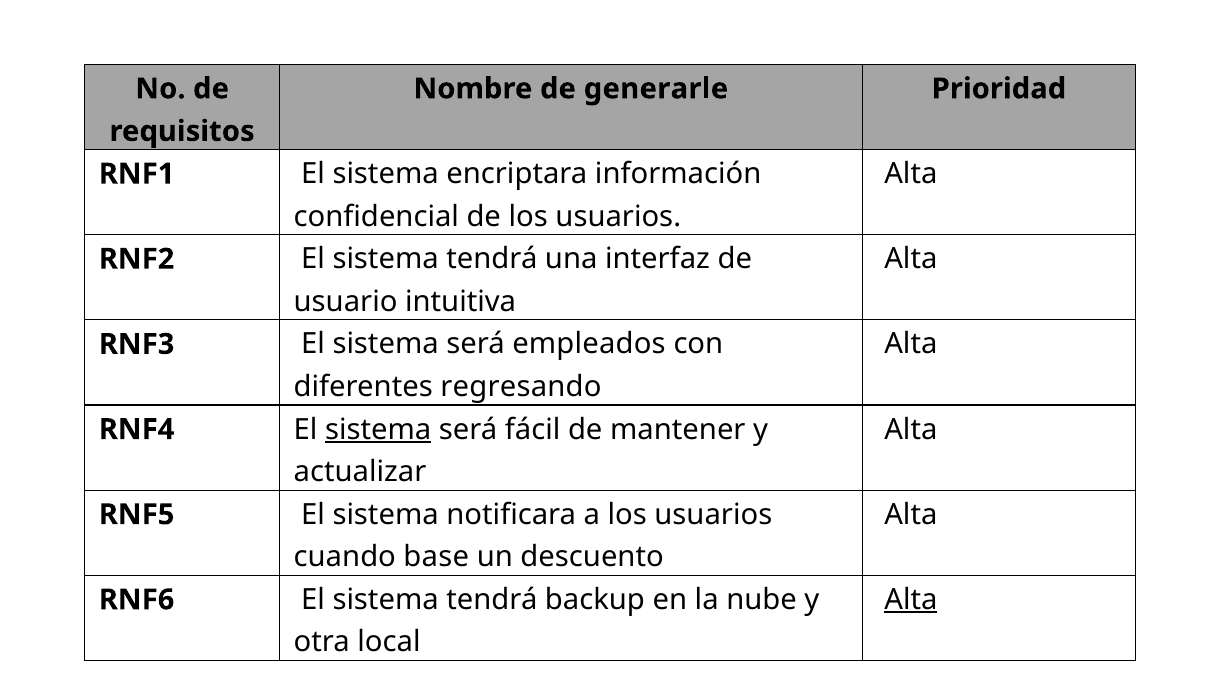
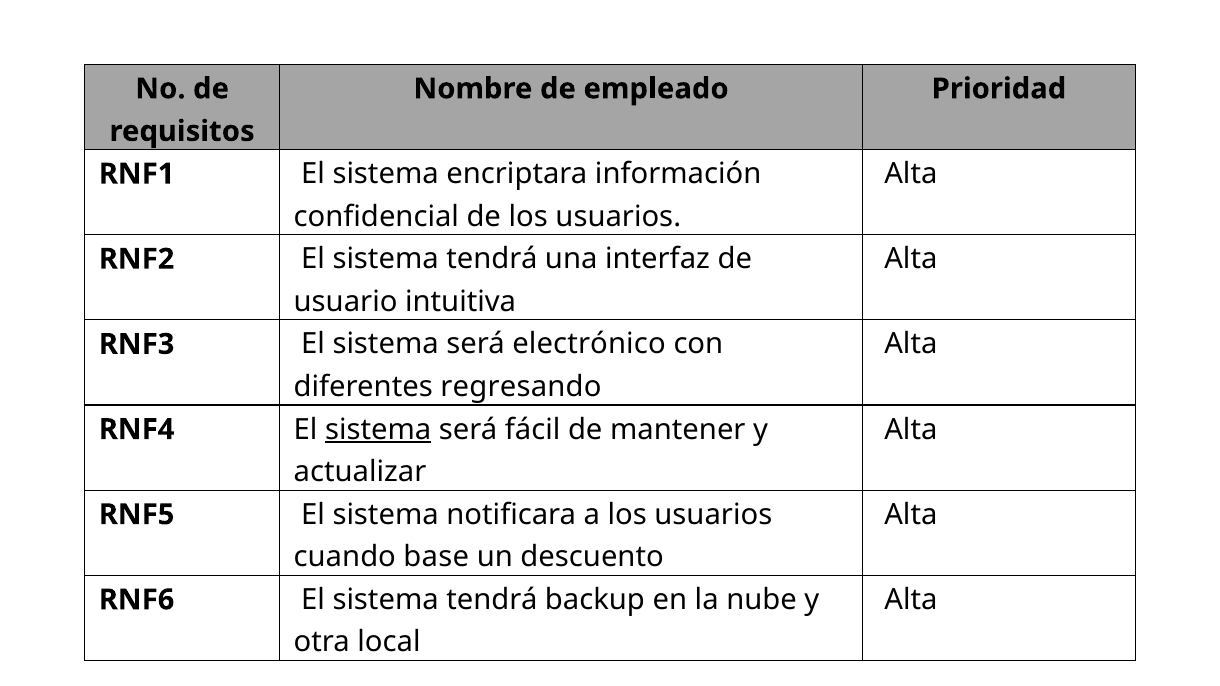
generarle: generarle -> empleado
empleados: empleados -> electrónico
Alta at (911, 600) underline: present -> none
